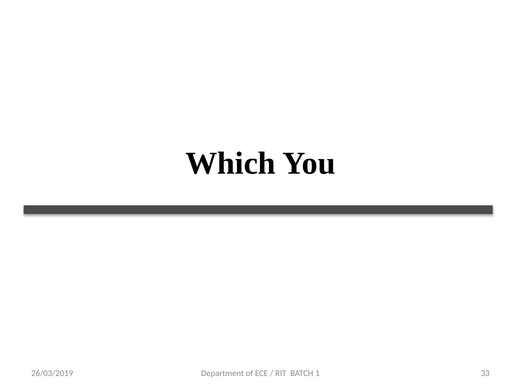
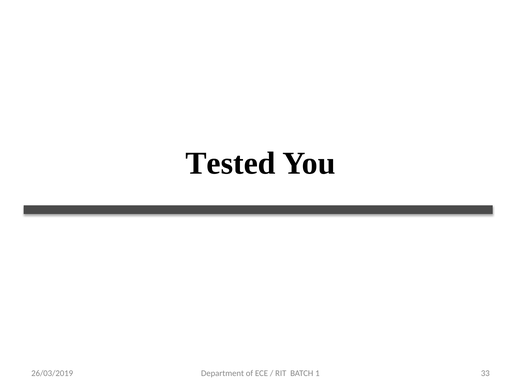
Which: Which -> Tested
